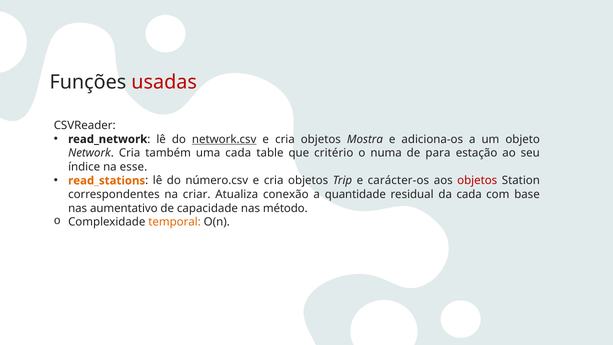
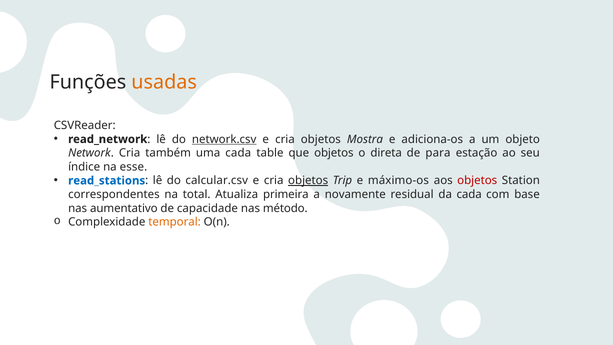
usadas colour: red -> orange
que critério: critério -> objetos
numa: numa -> direta
read_stations colour: orange -> blue
número.csv: número.csv -> calcular.csv
objetos at (308, 181) underline: none -> present
carácter-os: carácter-os -> máximo-os
criar: criar -> total
conexão: conexão -> primeira
quantidade: quantidade -> novamente
